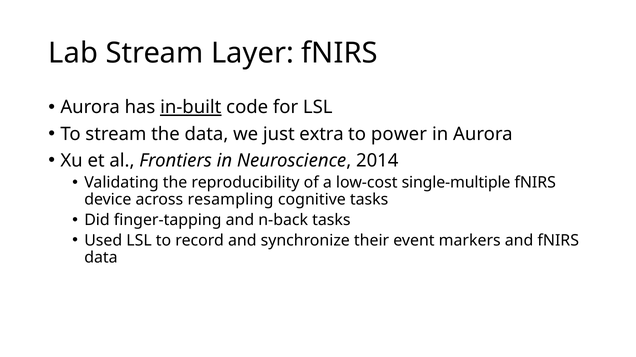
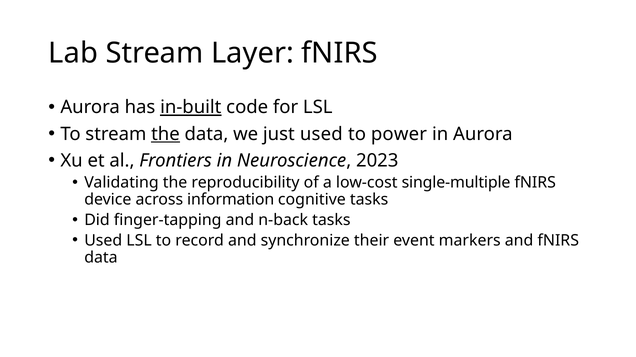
the at (165, 134) underline: none -> present
just extra: extra -> used
2014: 2014 -> 2023
resampling: resampling -> information
